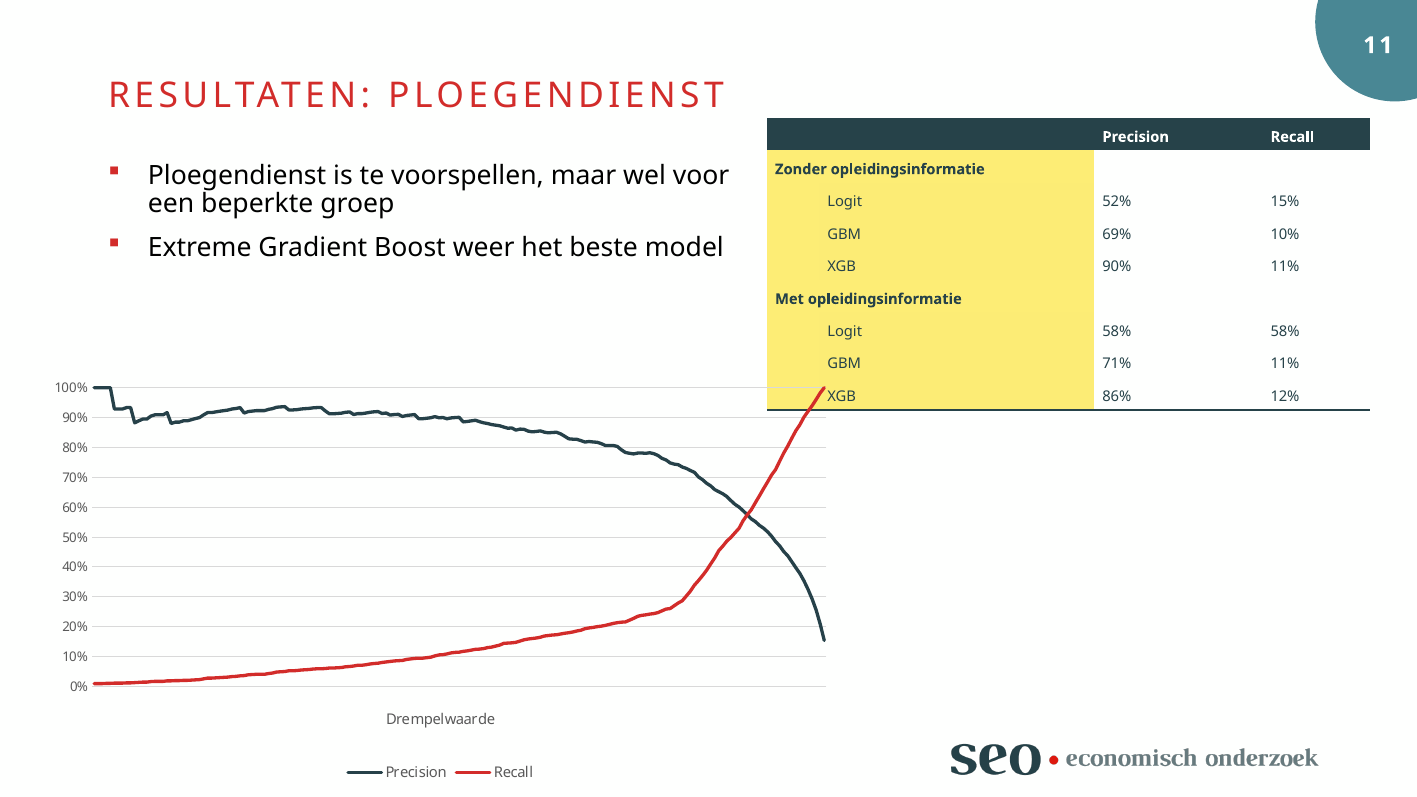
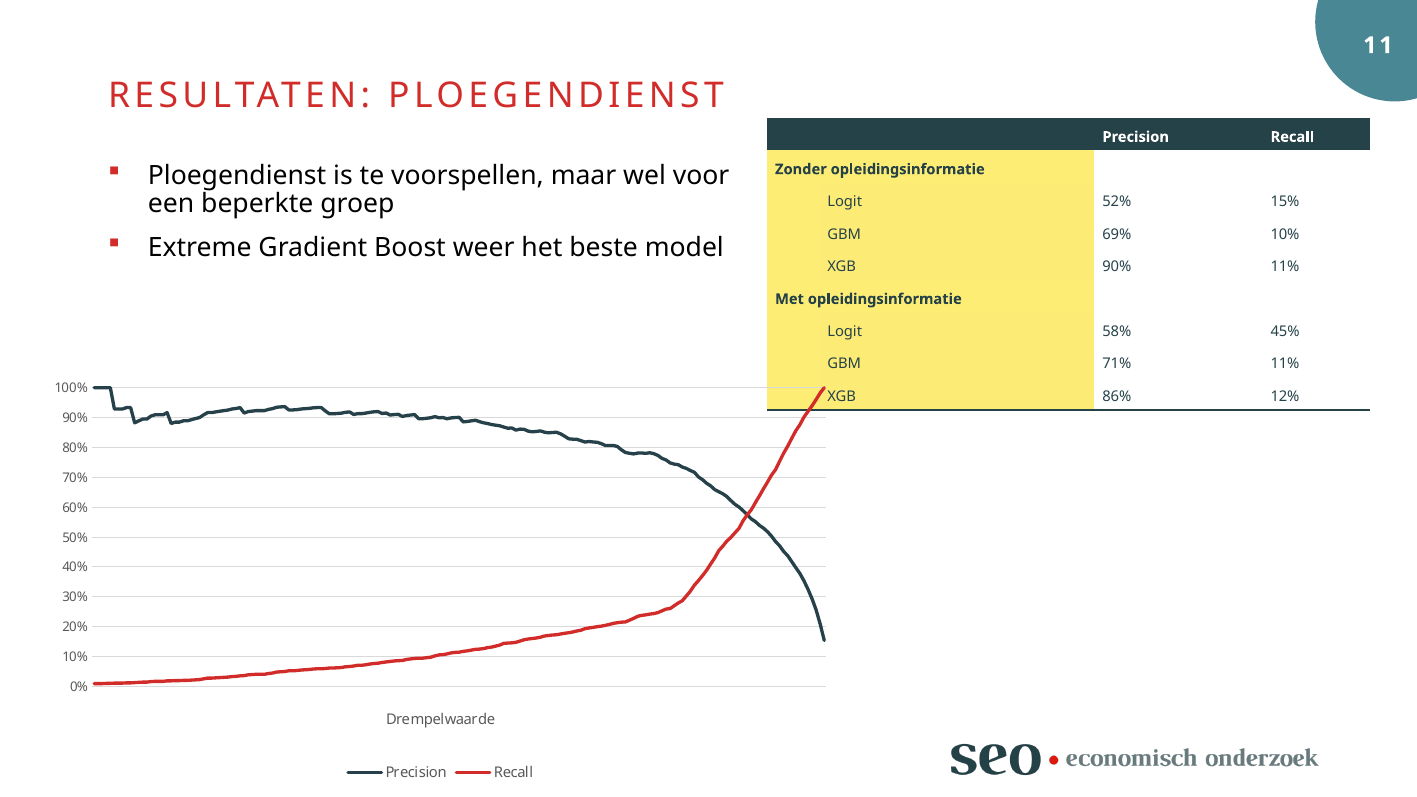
58% 58%: 58% -> 45%
